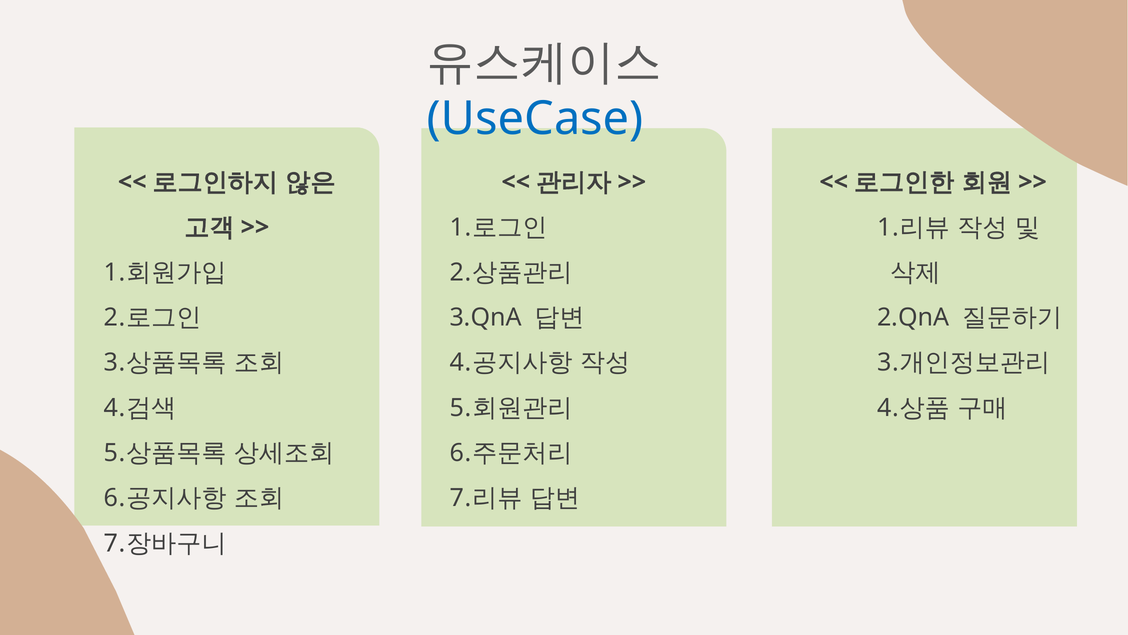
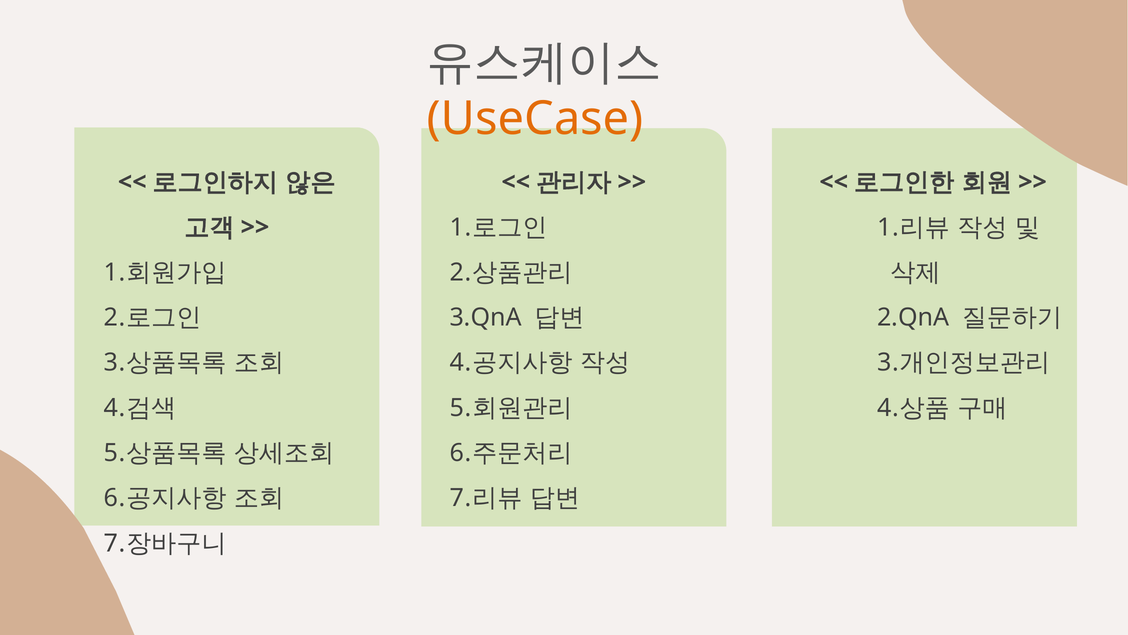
UseCase colour: blue -> orange
